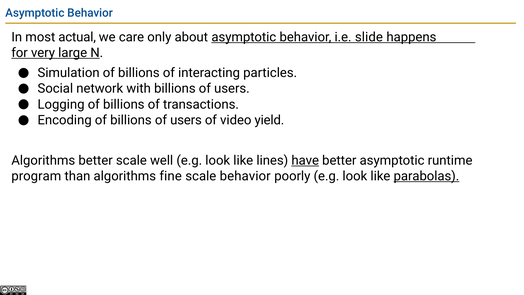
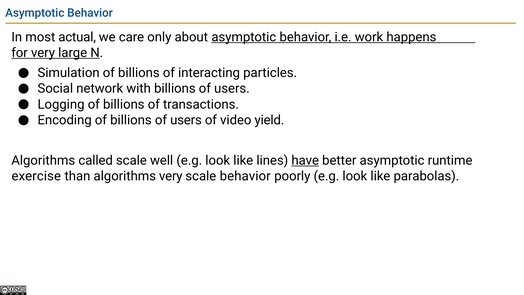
slide: slide -> work
Algorithms better: better -> called
program: program -> exercise
algorithms fine: fine -> very
parabolas underline: present -> none
